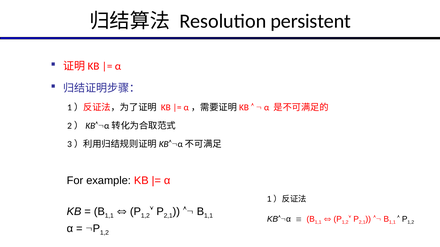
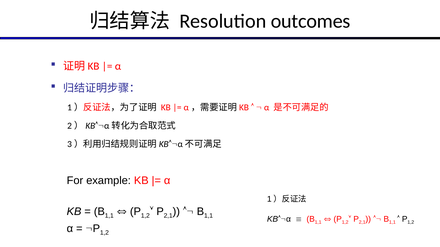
persistent: persistent -> outcomes
